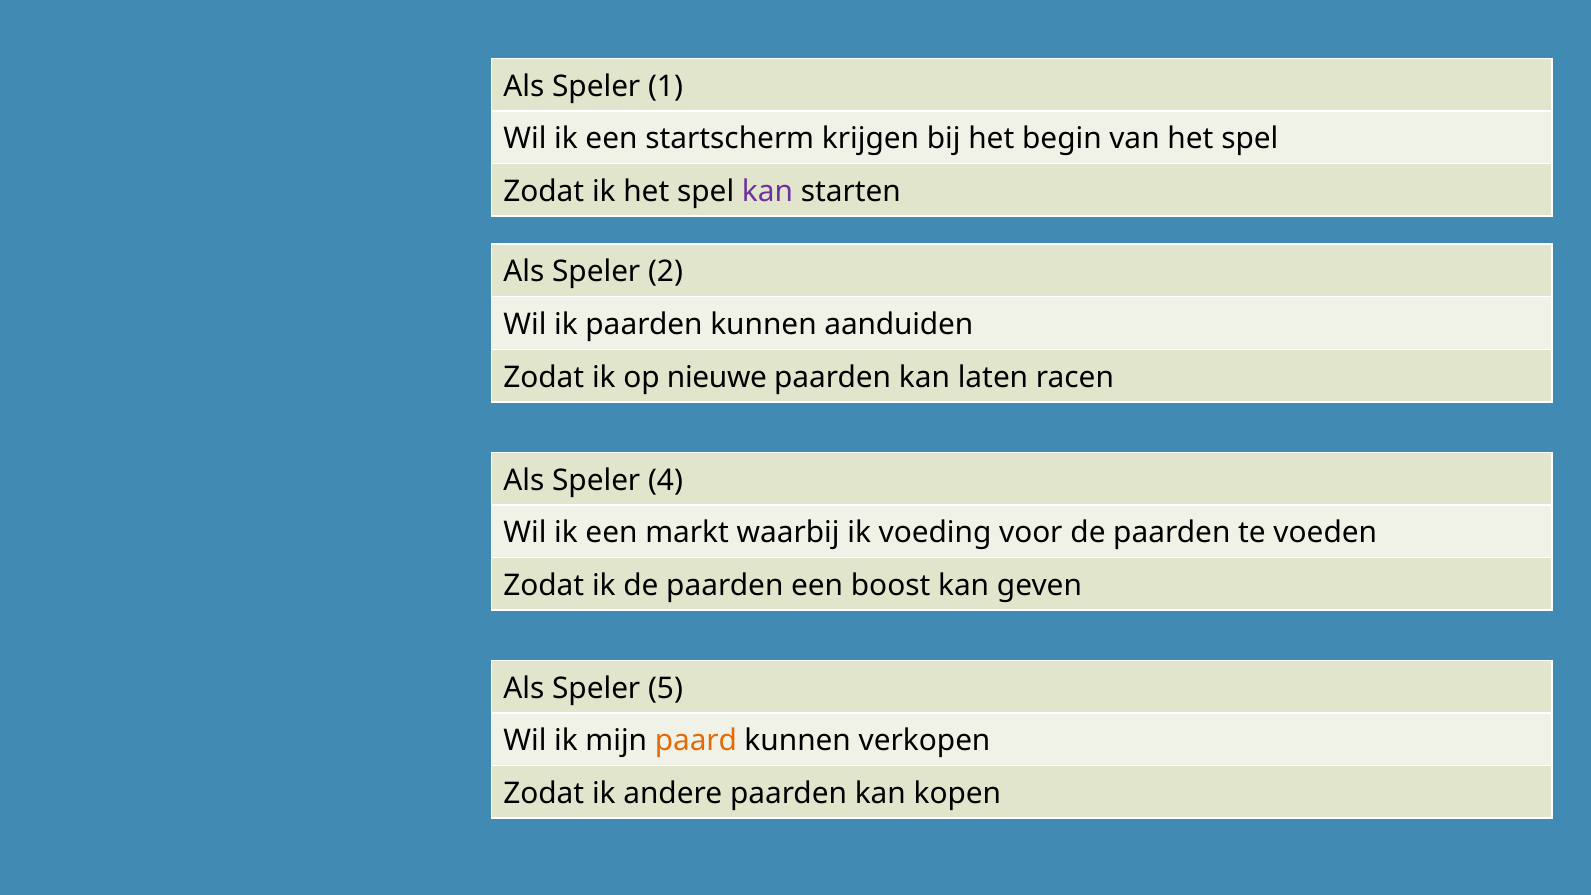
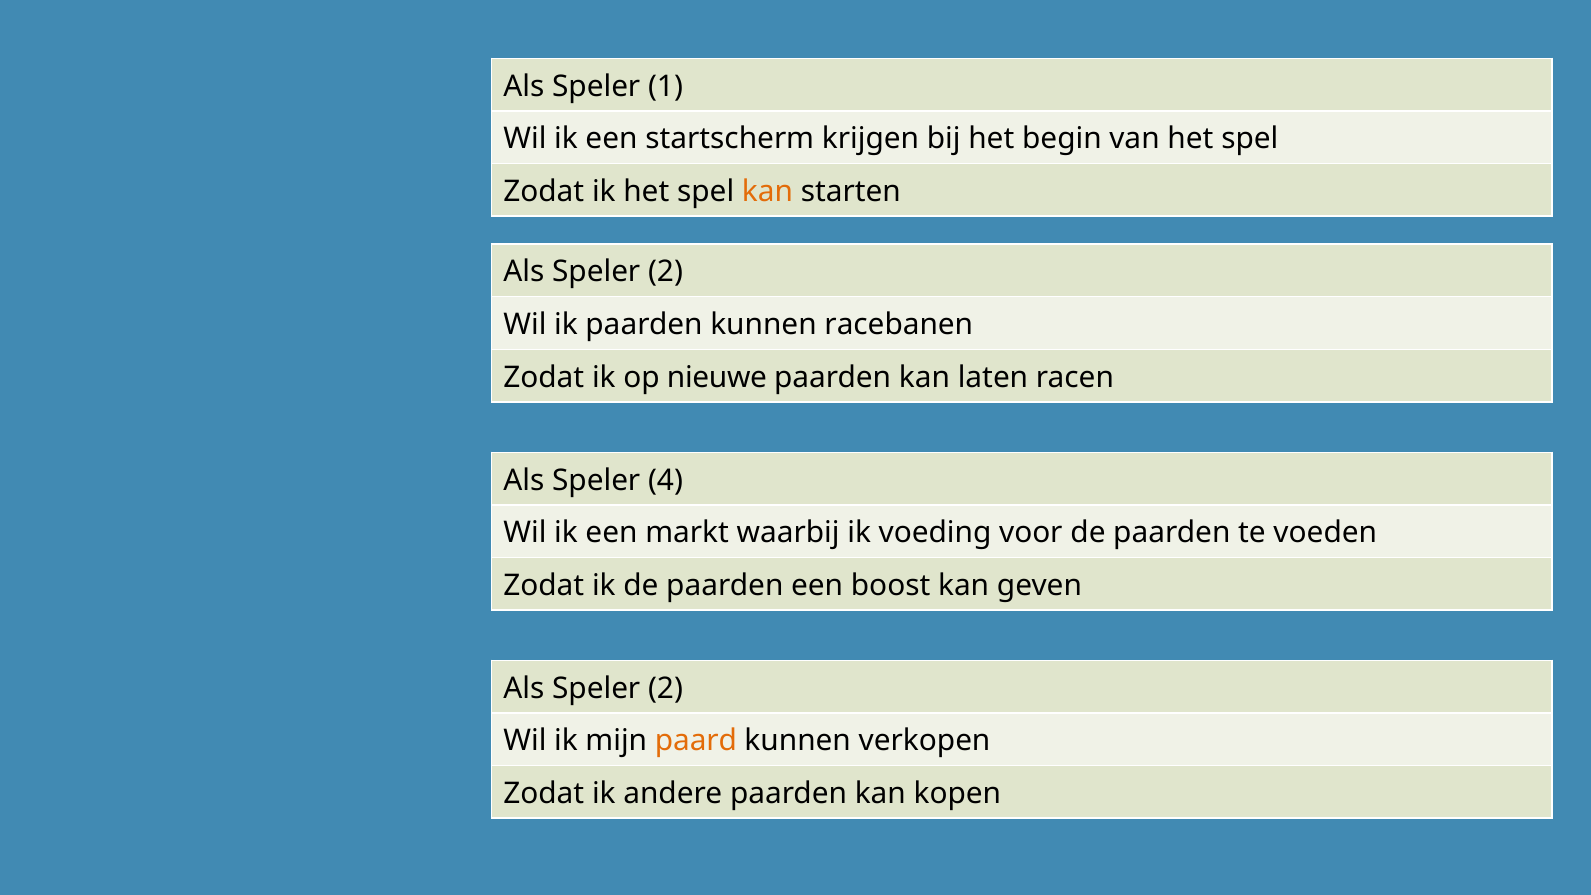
kan at (768, 191) colour: purple -> orange
aanduiden: aanduiden -> racebanen
5 at (666, 688): 5 -> 2
